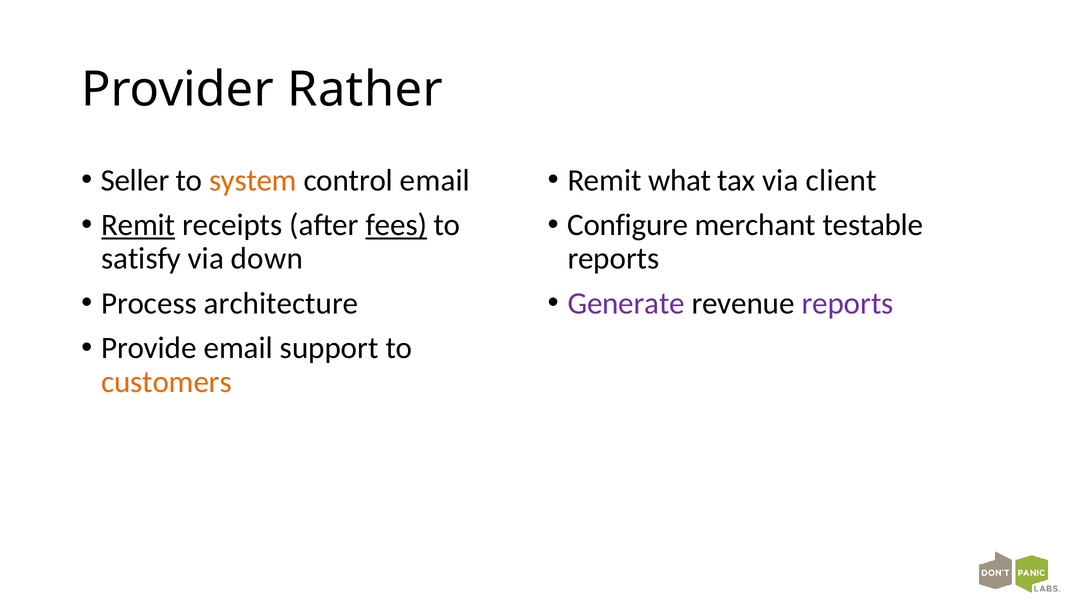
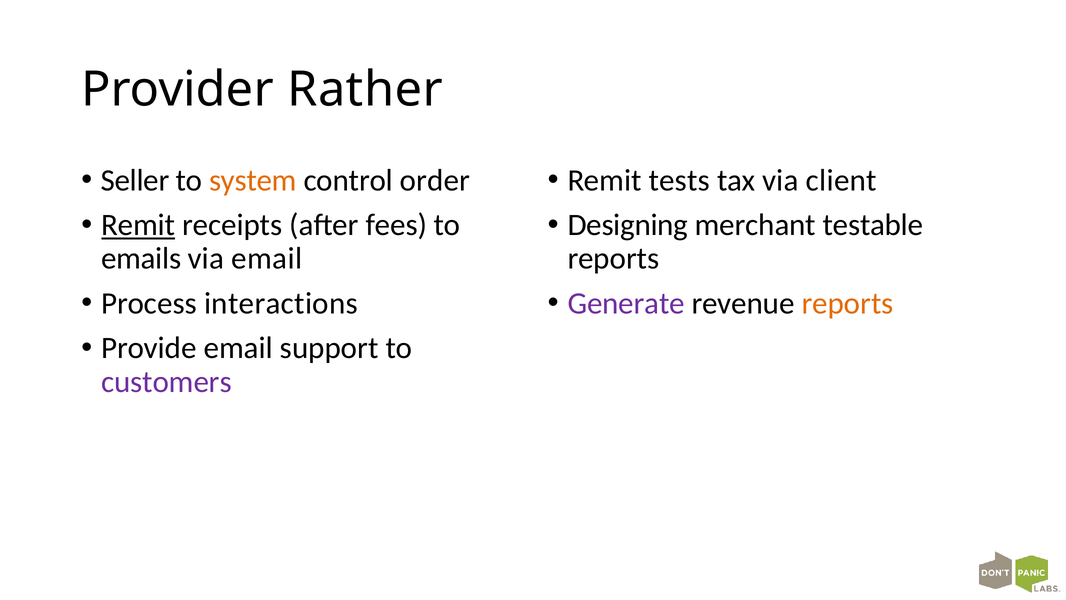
control email: email -> order
what: what -> tests
fees underline: present -> none
Configure: Configure -> Designing
satisfy: satisfy -> emails
via down: down -> email
architecture: architecture -> interactions
reports at (848, 303) colour: purple -> orange
customers colour: orange -> purple
